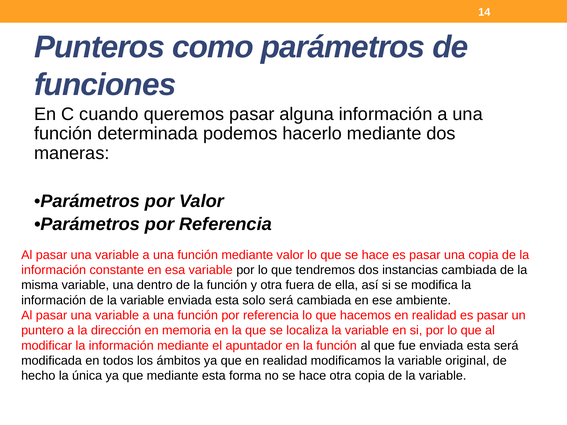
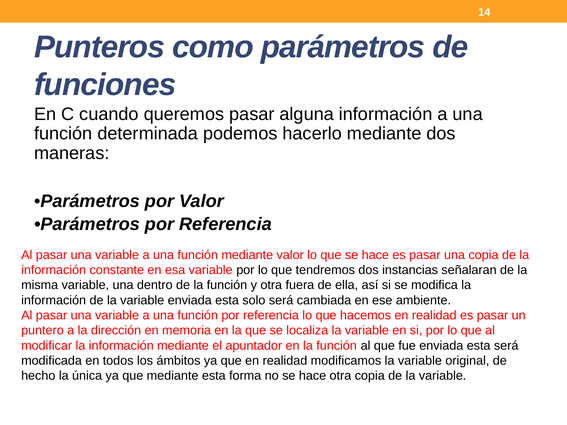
instancias cambiada: cambiada -> señalaran
